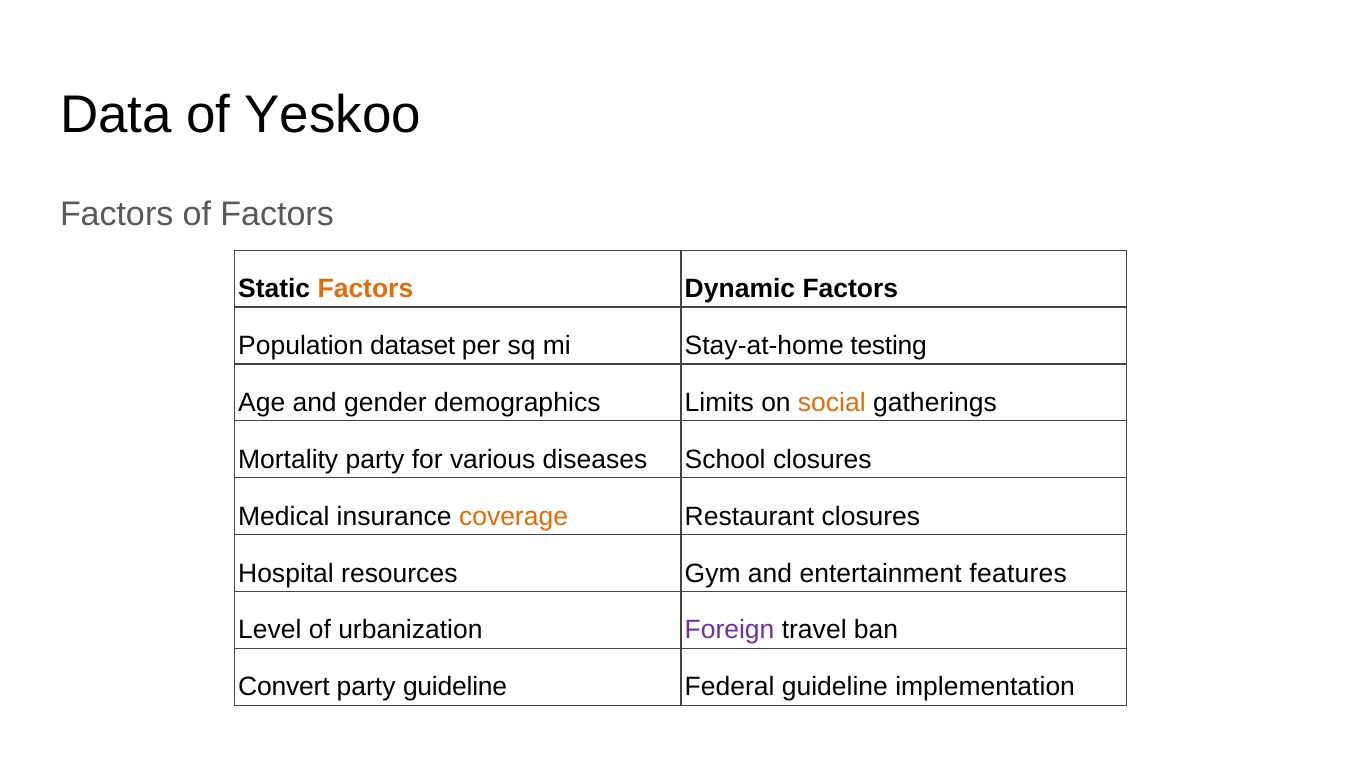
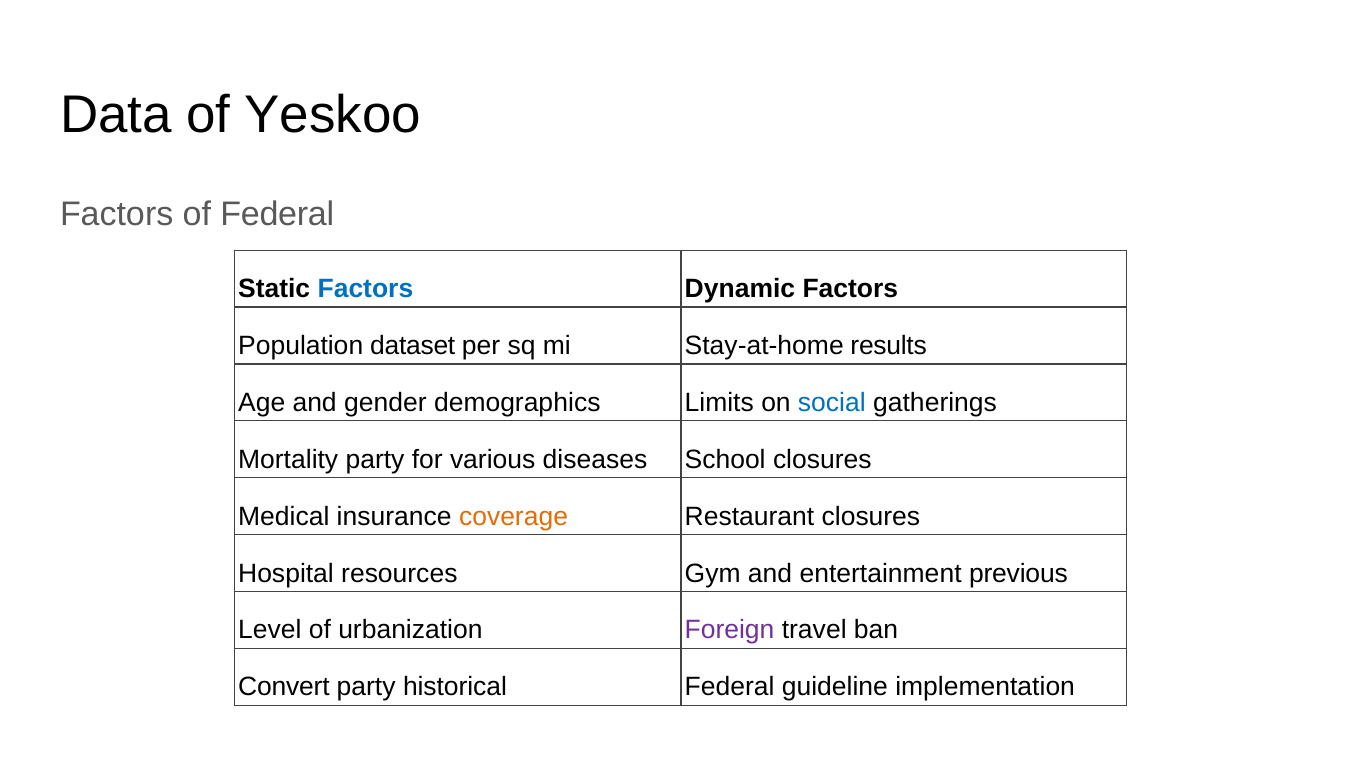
of Factors: Factors -> Federal
Factors at (365, 289) colour: orange -> blue
testing: testing -> results
social colour: orange -> blue
features: features -> previous
party guideline: guideline -> historical
